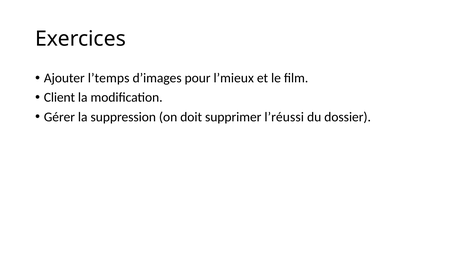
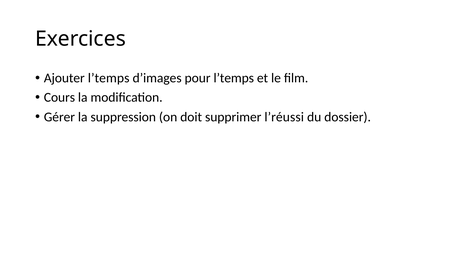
pour l’mieux: l’mieux -> l’temps
Client: Client -> Cours
